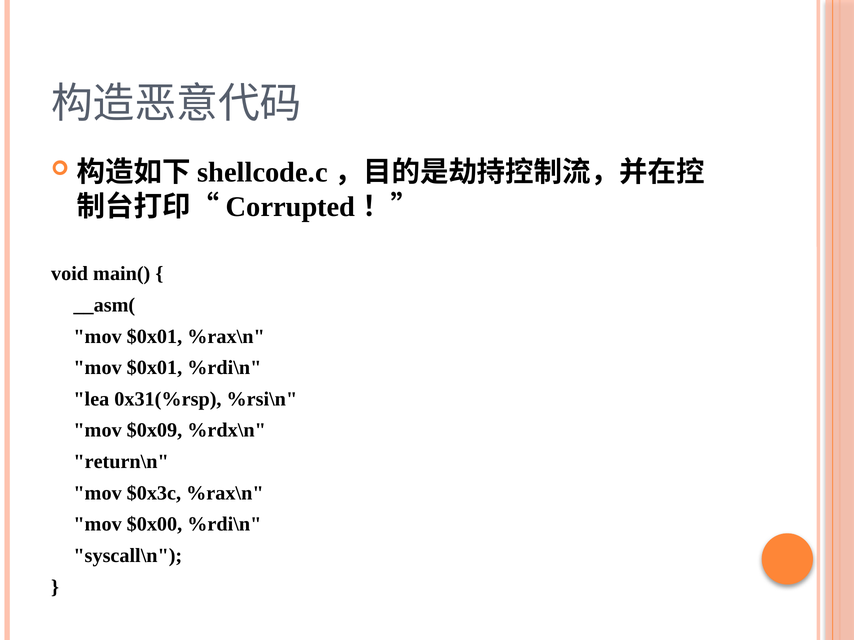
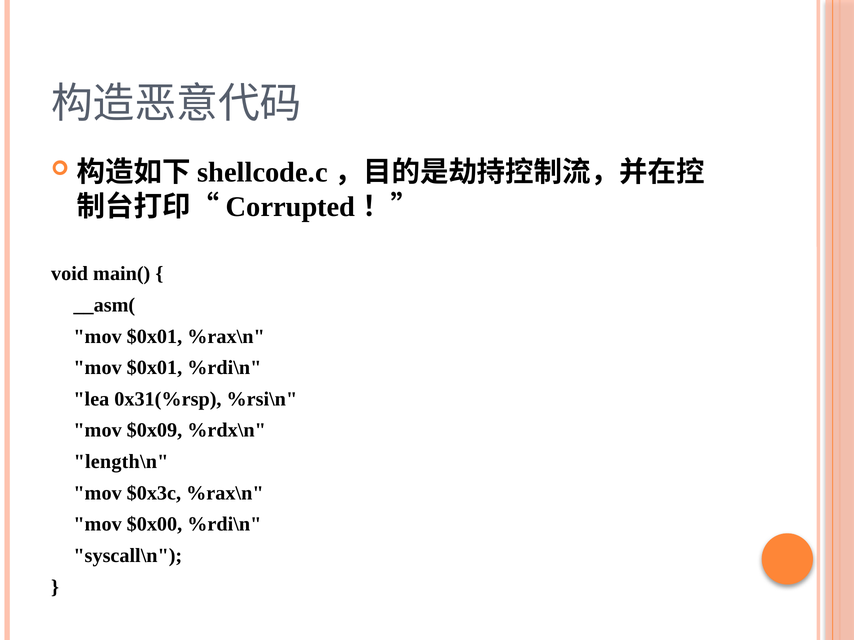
return\n: return\n -> length\n
